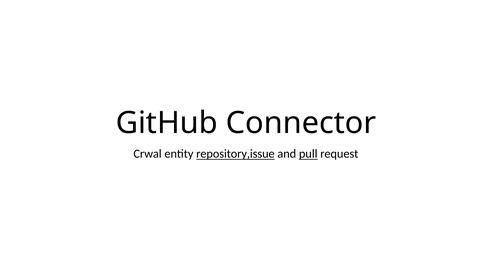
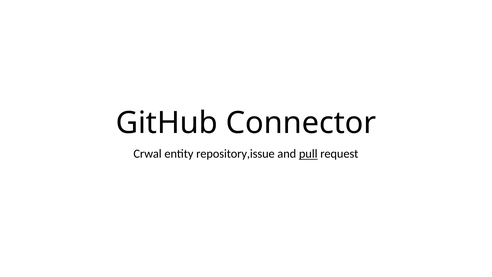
repository,issue underline: present -> none
